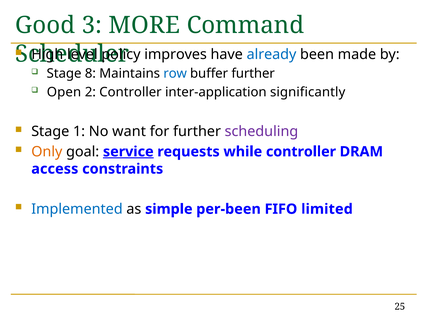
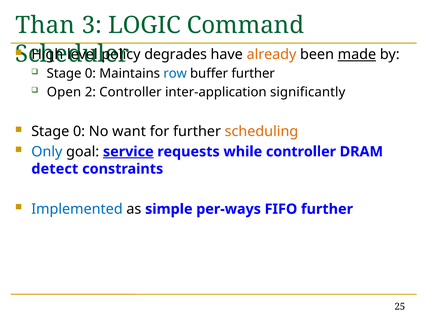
Good: Good -> Than
MORE: MORE -> LOGIC
improves: improves -> degrades
already colour: blue -> orange
made underline: none -> present
8 at (90, 74): 8 -> 0
1 at (79, 132): 1 -> 0
scheduling colour: purple -> orange
Only colour: orange -> blue
access: access -> detect
per-been: per-been -> per-ways
FIFO limited: limited -> further
